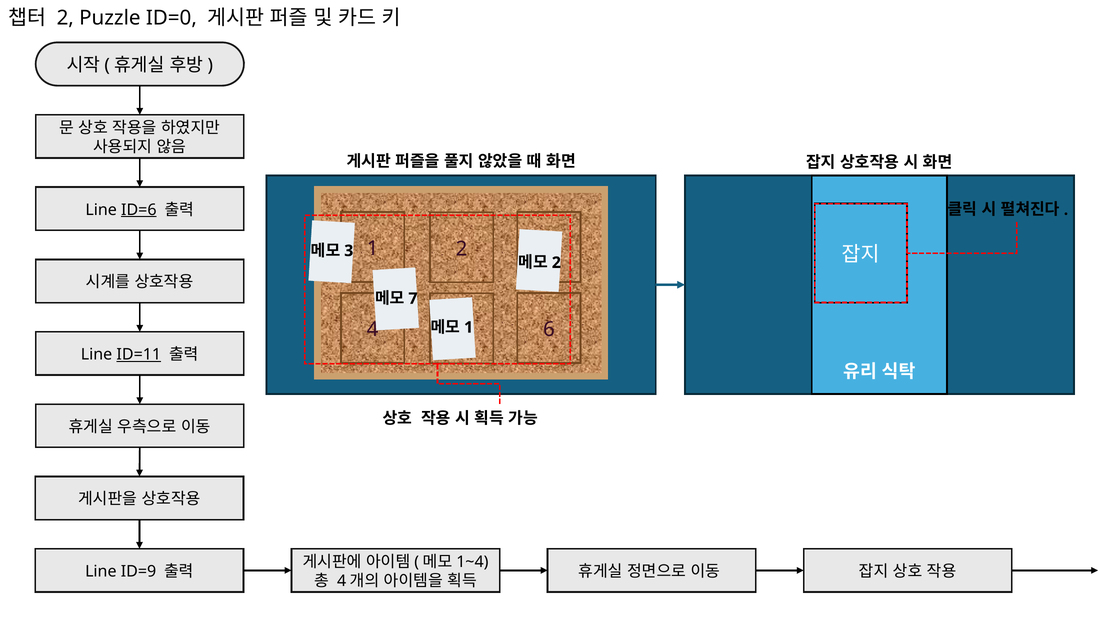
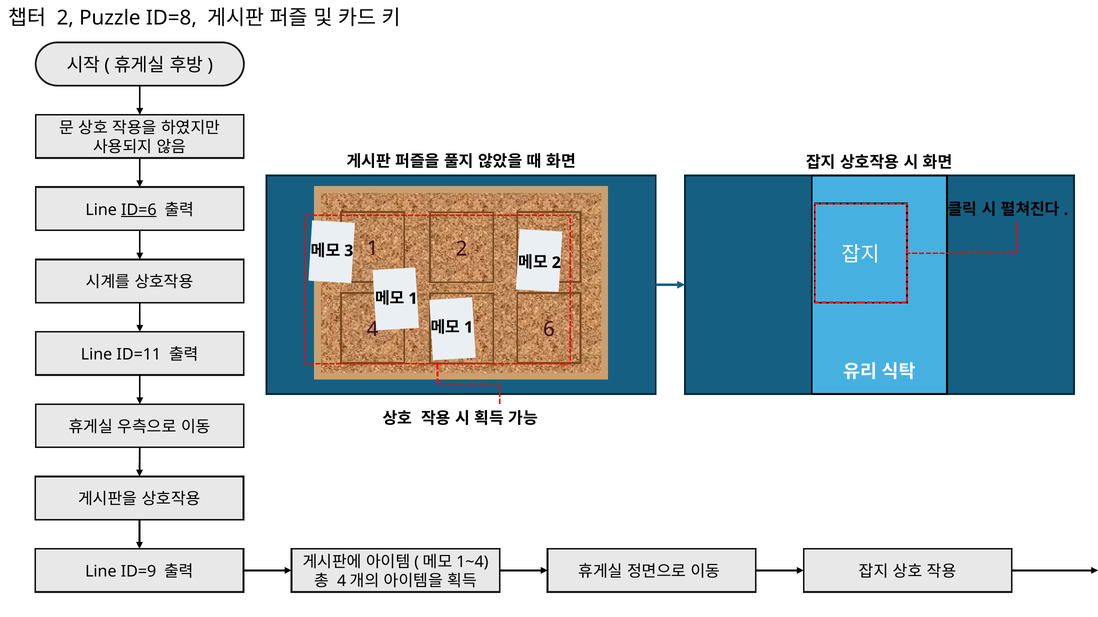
ID=0: ID=0 -> ID=8
7 at (413, 299): 7 -> 1
ID=11 underline: present -> none
